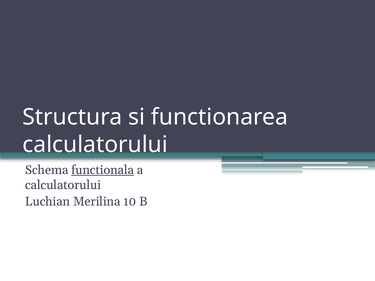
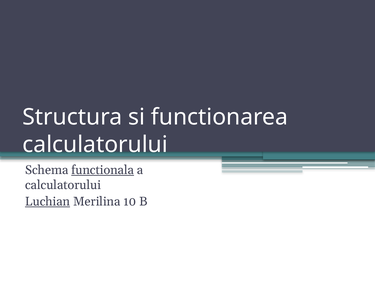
Luchian underline: none -> present
